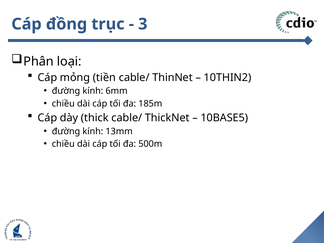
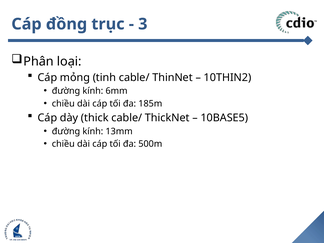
tiền: tiền -> tinh
